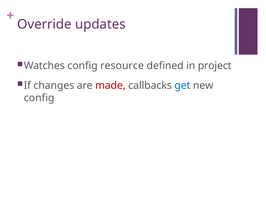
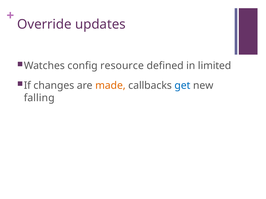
project: project -> limited
made colour: red -> orange
config at (39, 98): config -> falling
